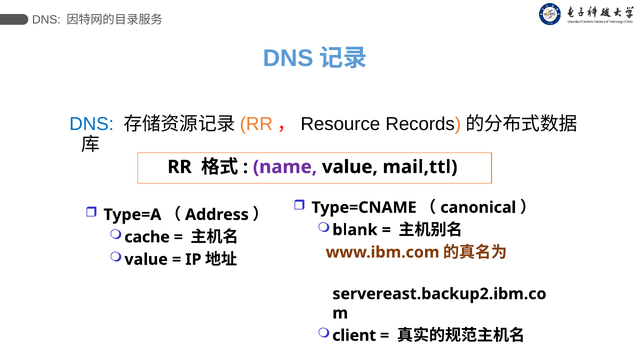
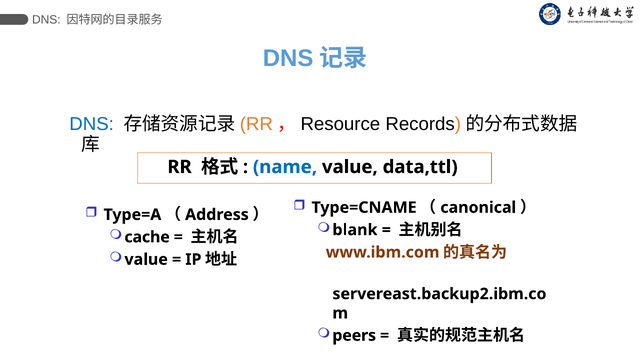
name colour: purple -> blue
mail,ttl: mail,ttl -> data,ttl
client: client -> peers
